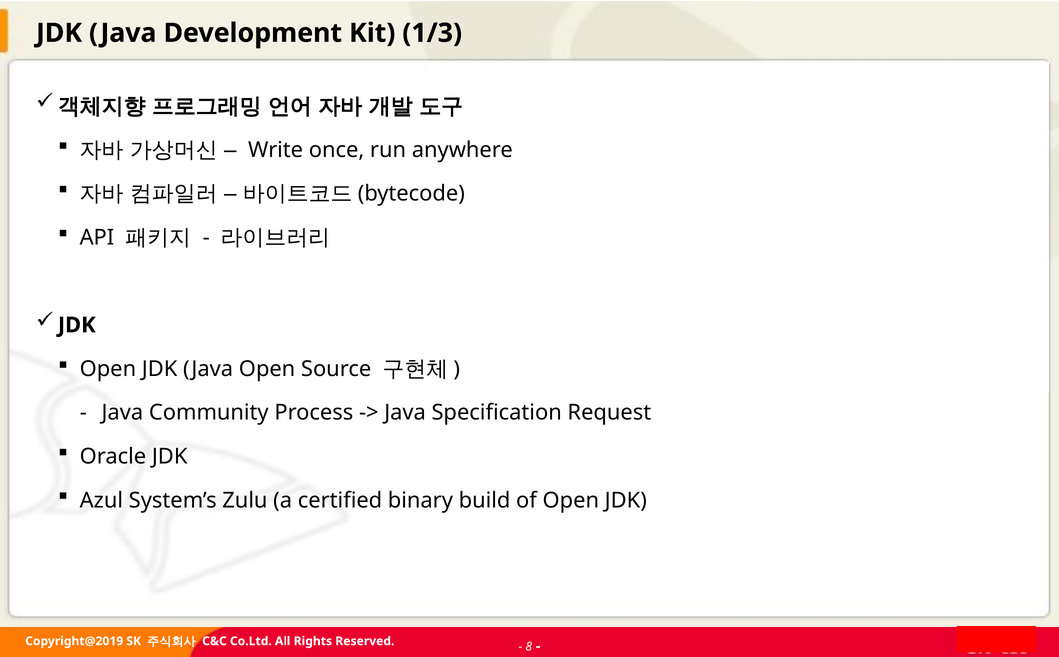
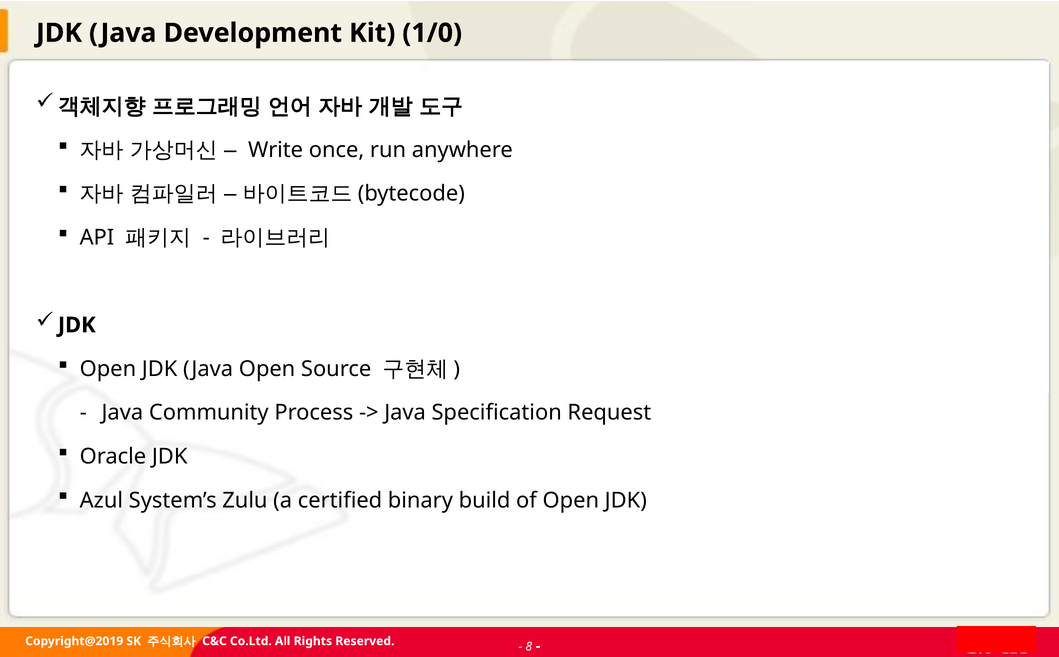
1/3: 1/3 -> 1/0
